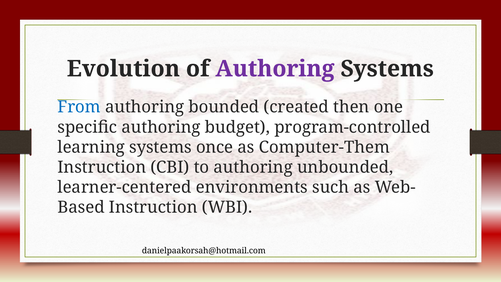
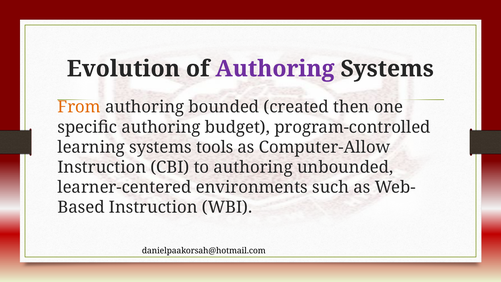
From colour: blue -> orange
once: once -> tools
Computer-Them: Computer-Them -> Computer-Allow
